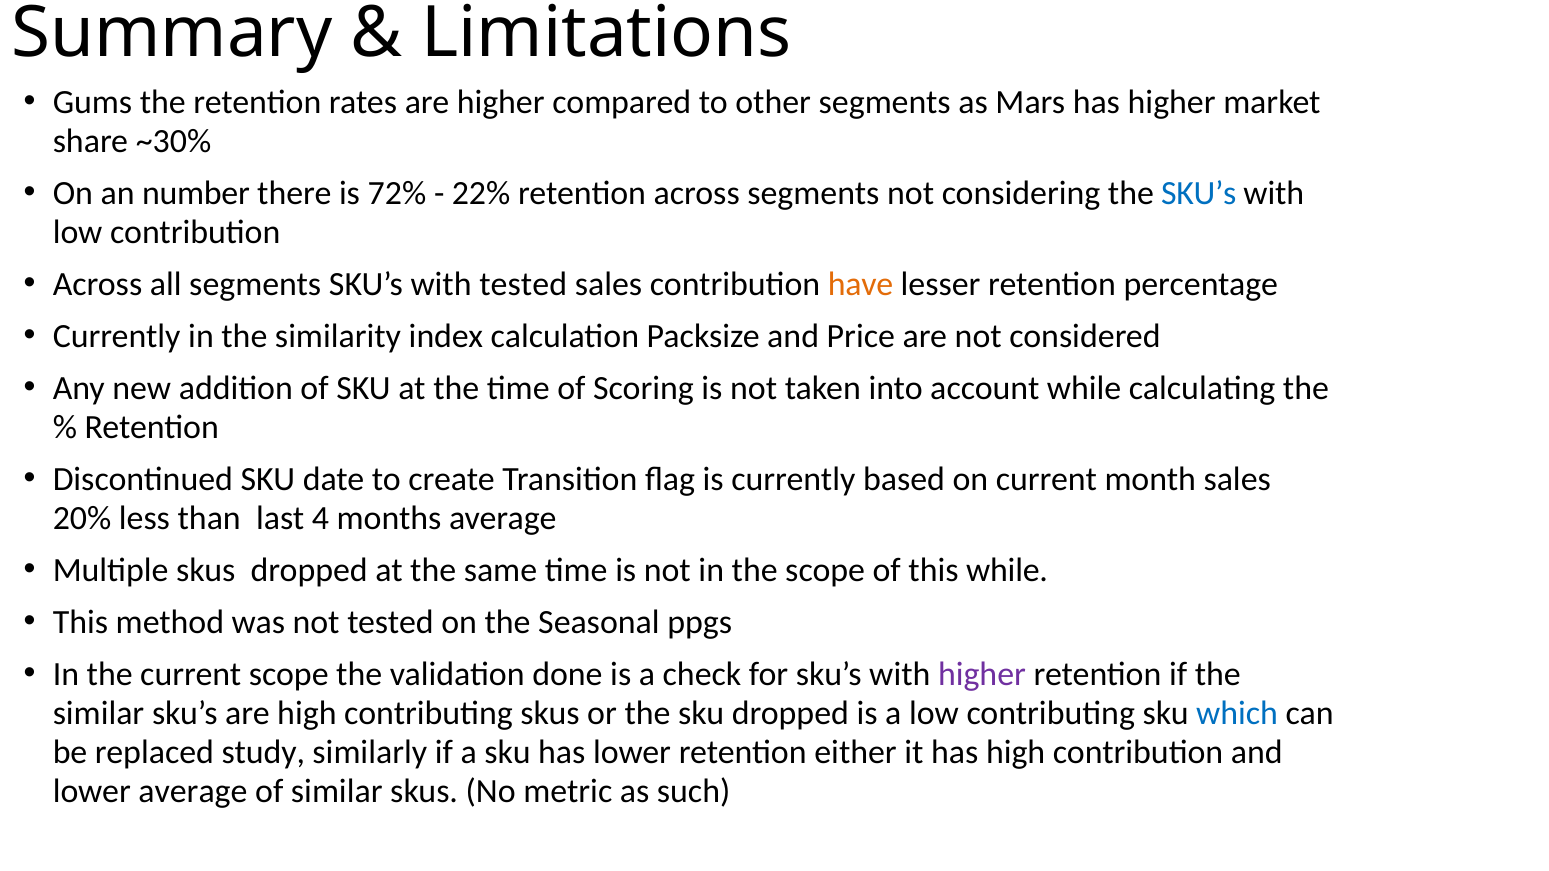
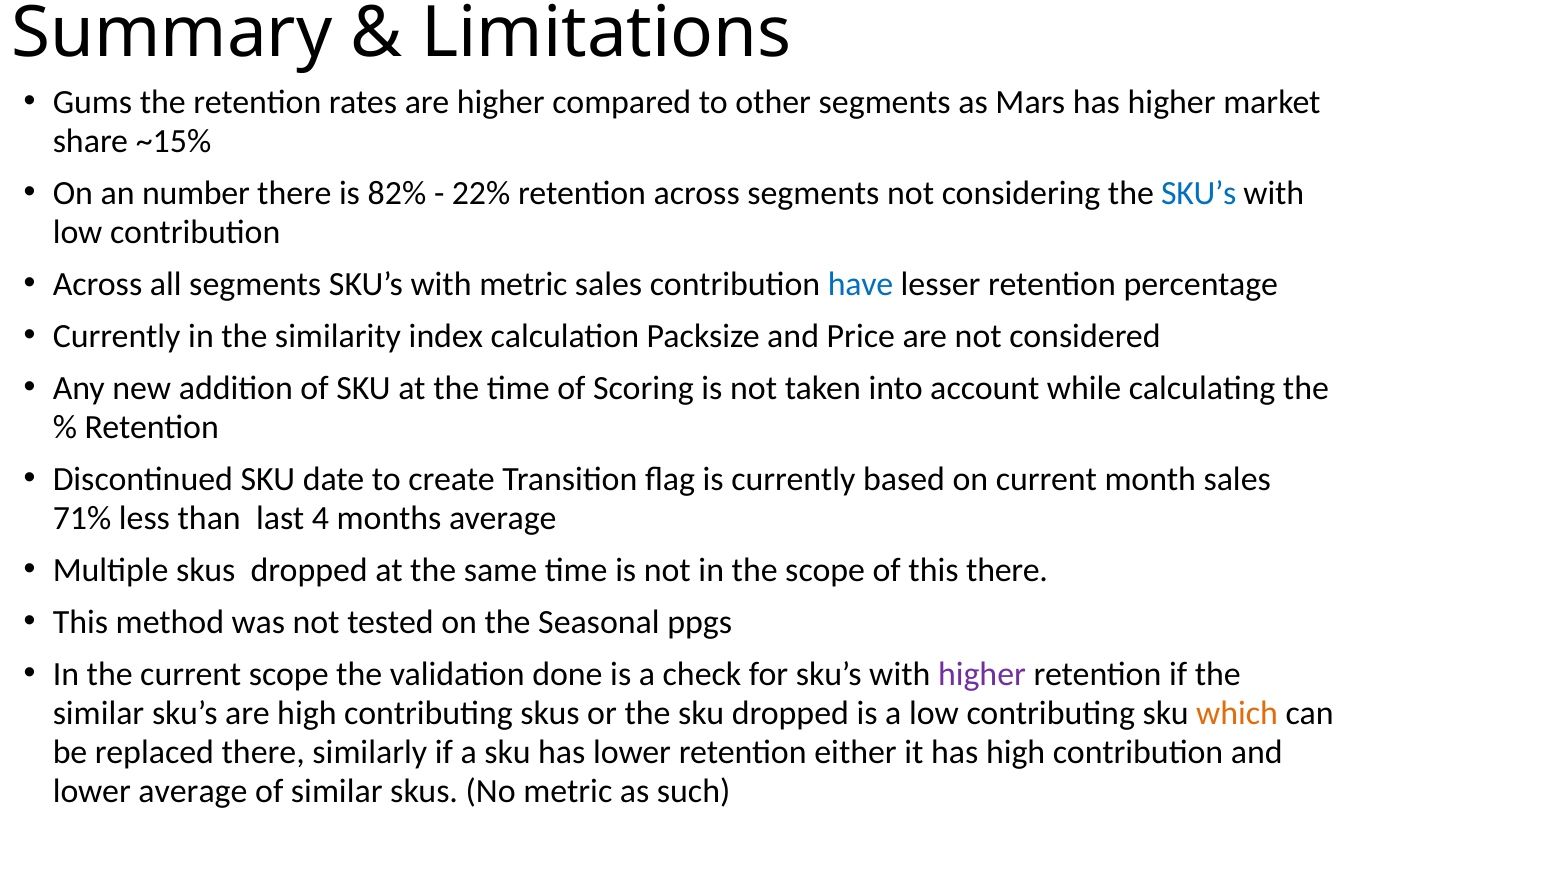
~30%: ~30% -> ~15%
72%: 72% -> 82%
with tested: tested -> metric
have colour: orange -> blue
20%: 20% -> 71%
this while: while -> there
which colour: blue -> orange
replaced study: study -> there
